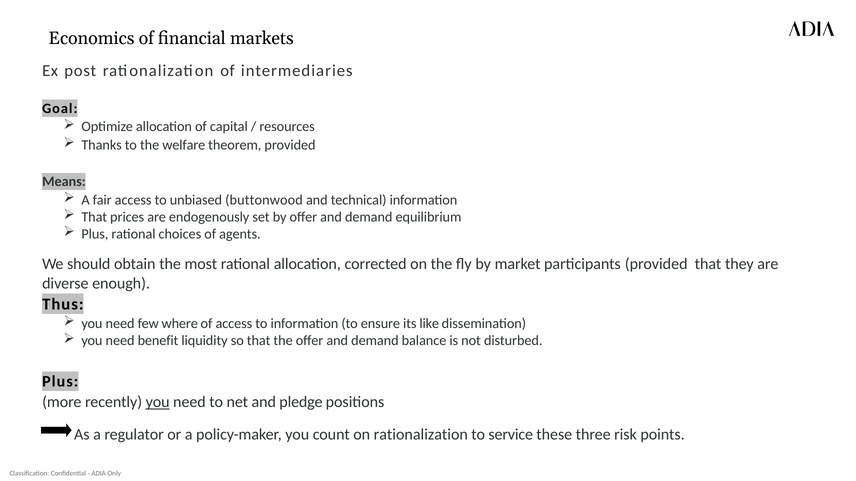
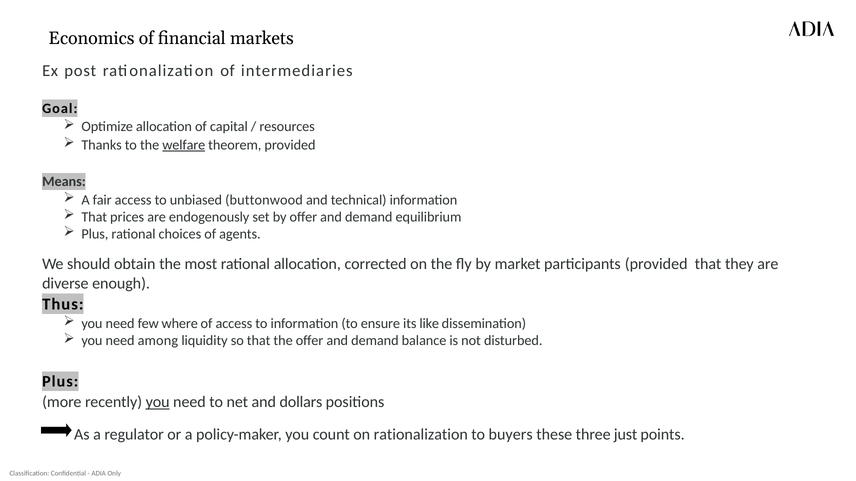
welfare underline: none -> present
benefit: benefit -> among
pledge: pledge -> dollars
service: service -> buyers
risk: risk -> just
